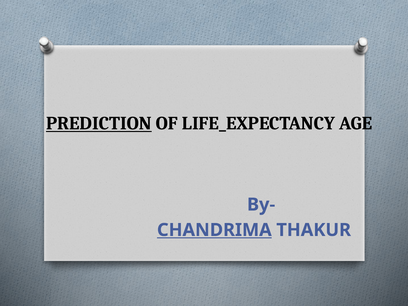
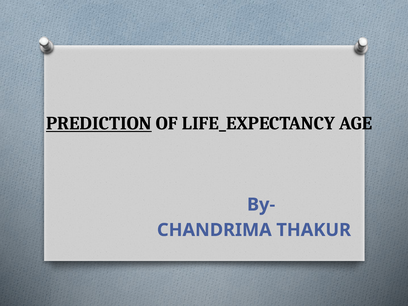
CHANDRIMA underline: present -> none
